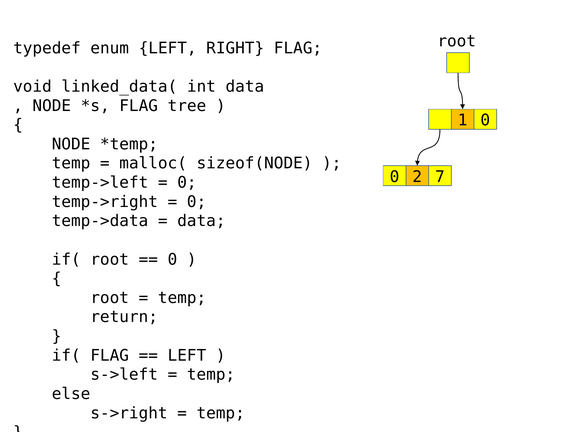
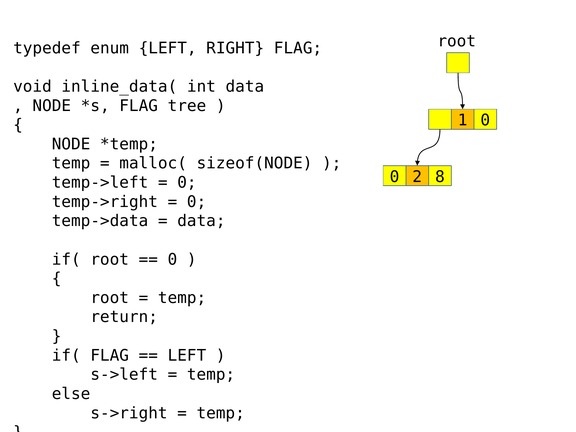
linked_data(: linked_data( -> inline_data(
7: 7 -> 8
